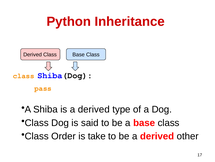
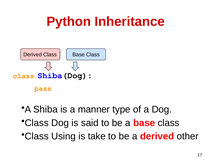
is a derived: derived -> manner
Order: Order -> Using
